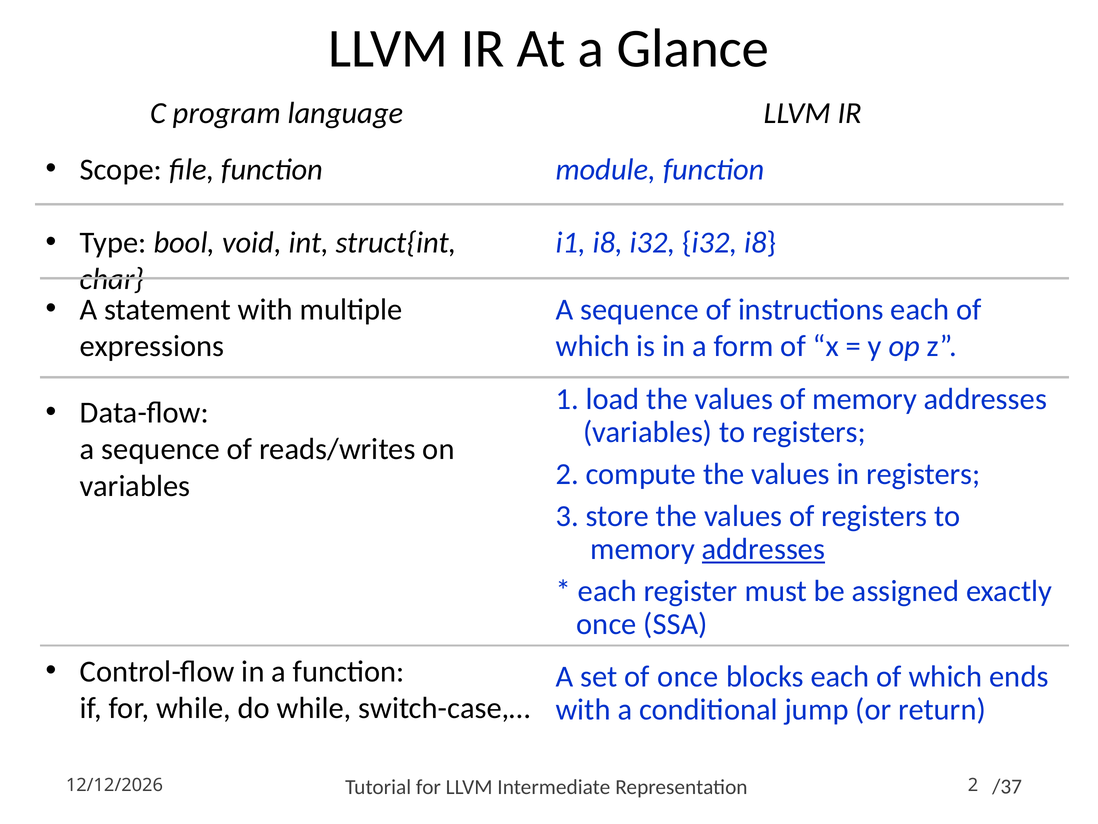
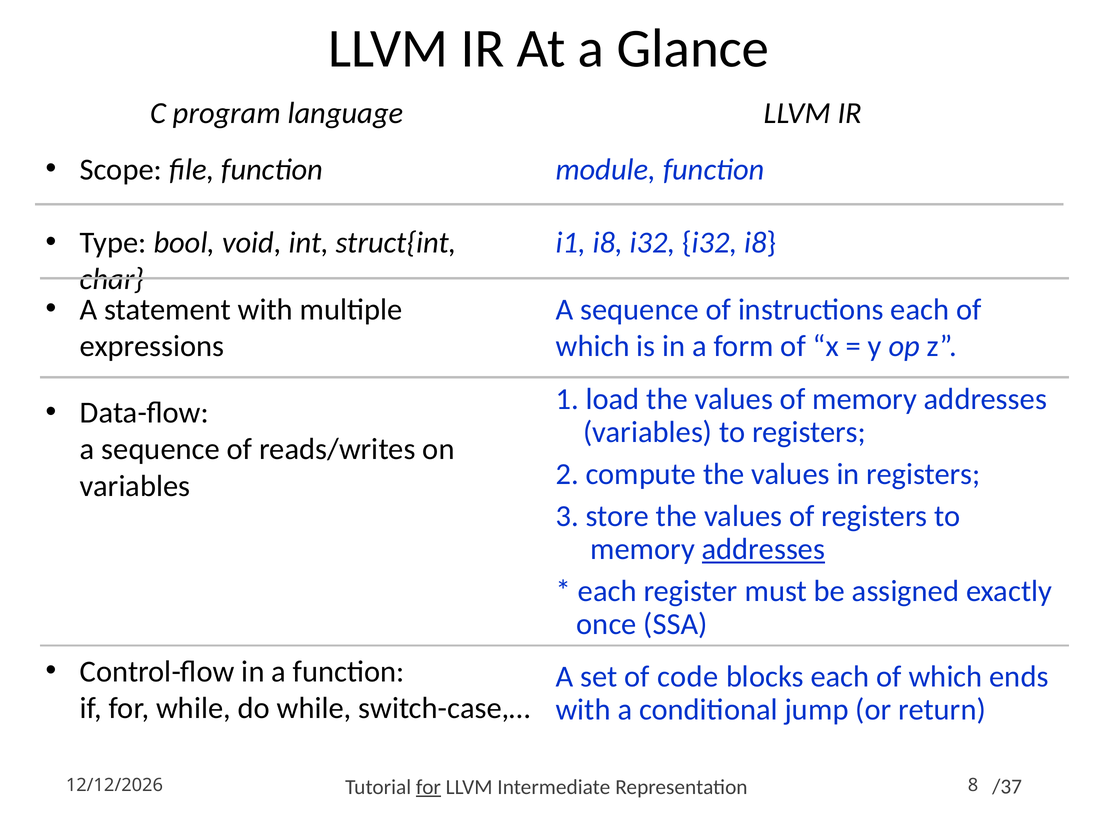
of once: once -> code
for at (428, 786) underline: none -> present
Representation 2: 2 -> 8
